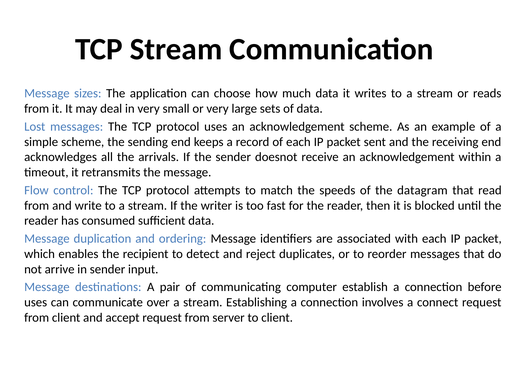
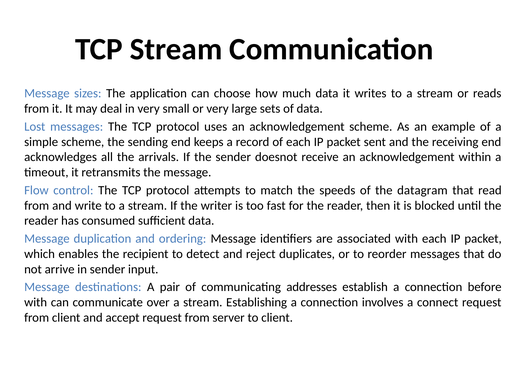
computer: computer -> addresses
uses at (36, 302): uses -> with
